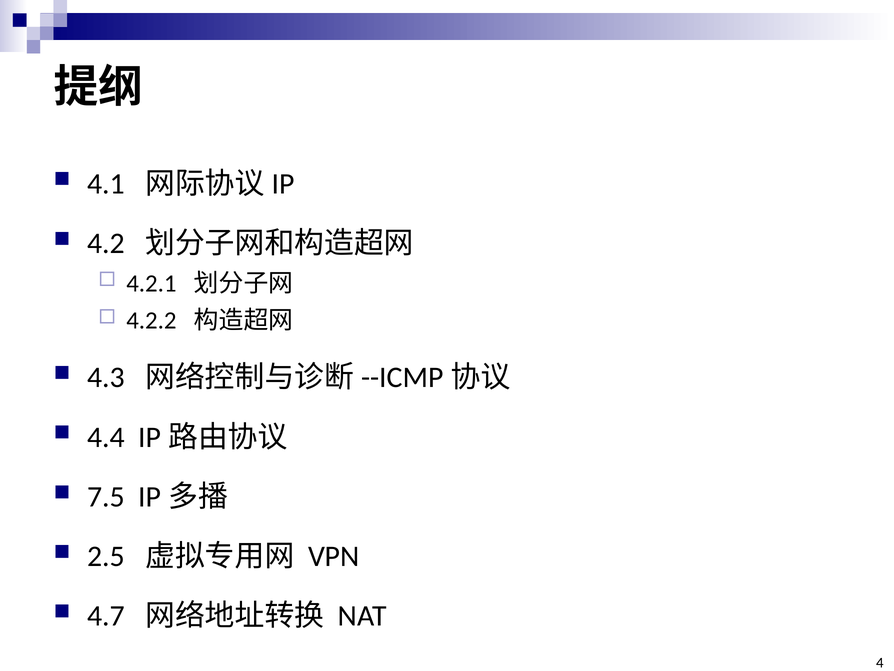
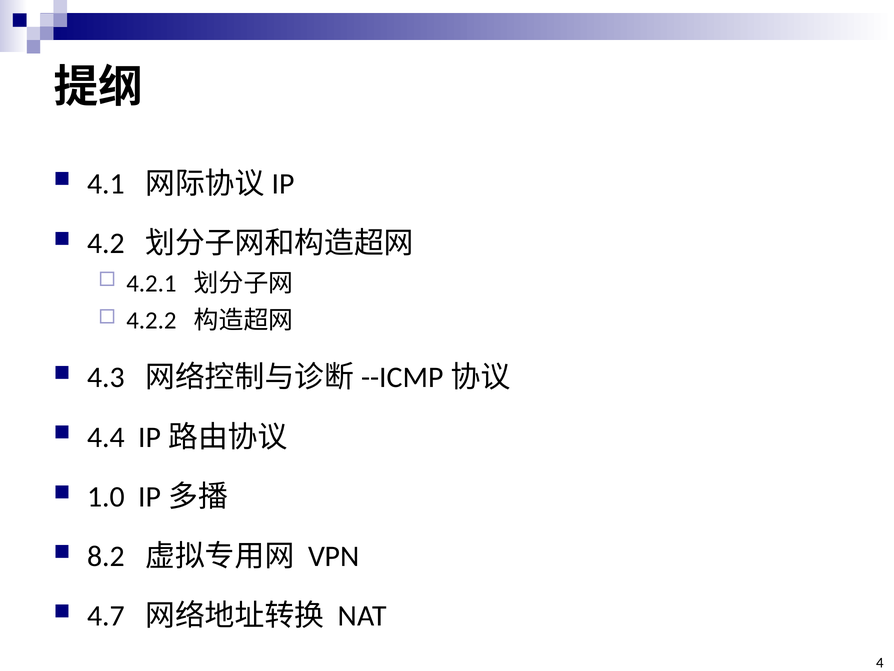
7.5: 7.5 -> 1.0
2.5: 2.5 -> 8.2
